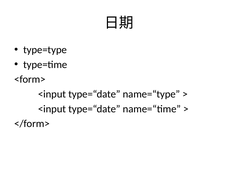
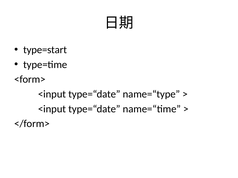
type=type: type=type -> type=start
